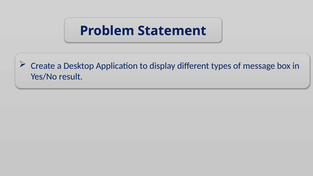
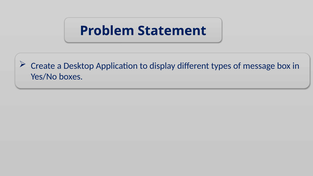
result: result -> boxes
